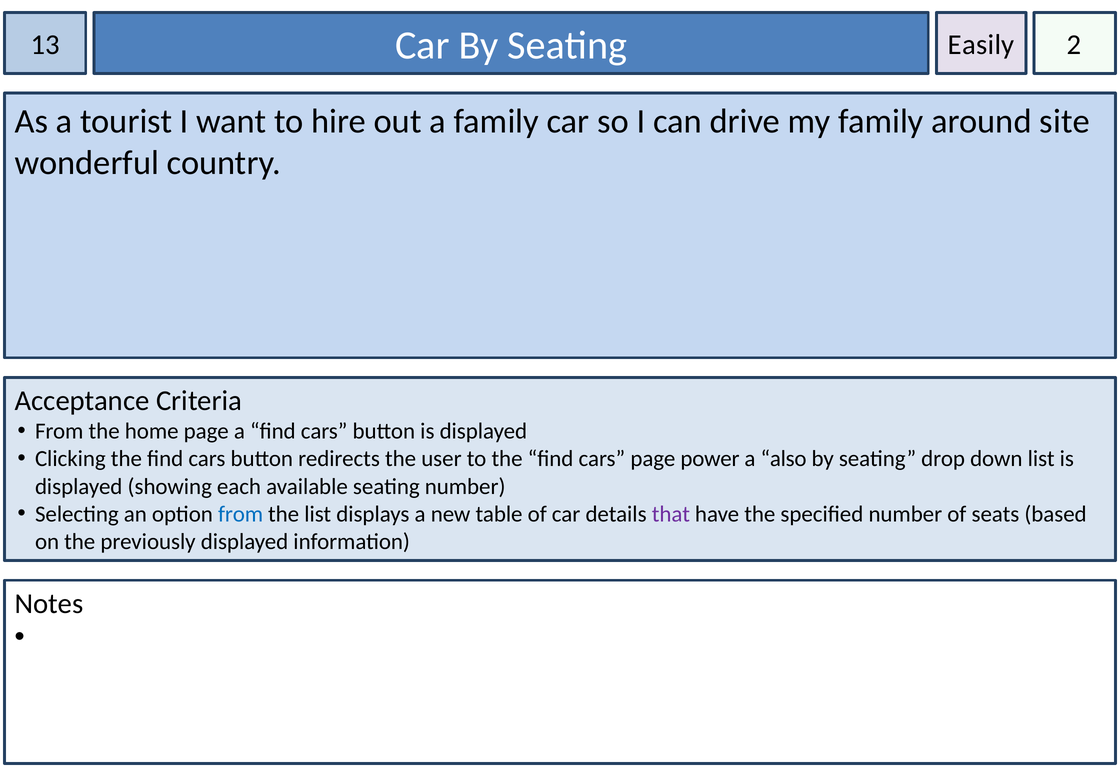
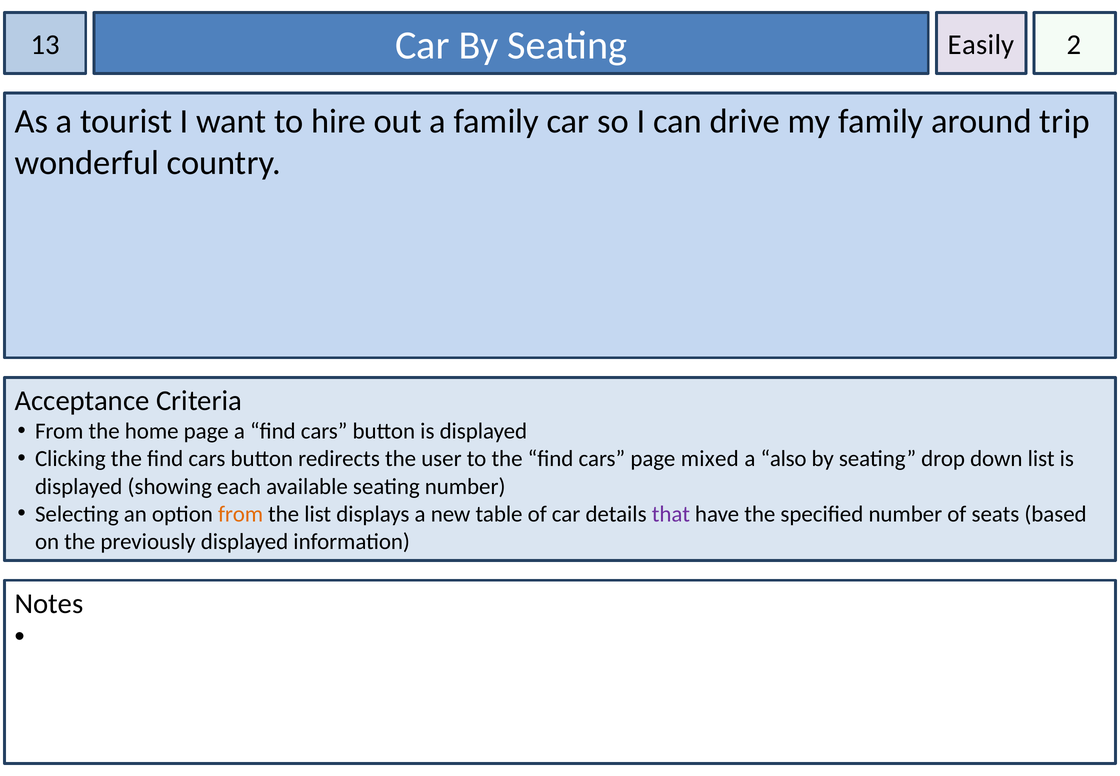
site: site -> trip
power: power -> mixed
from at (241, 514) colour: blue -> orange
